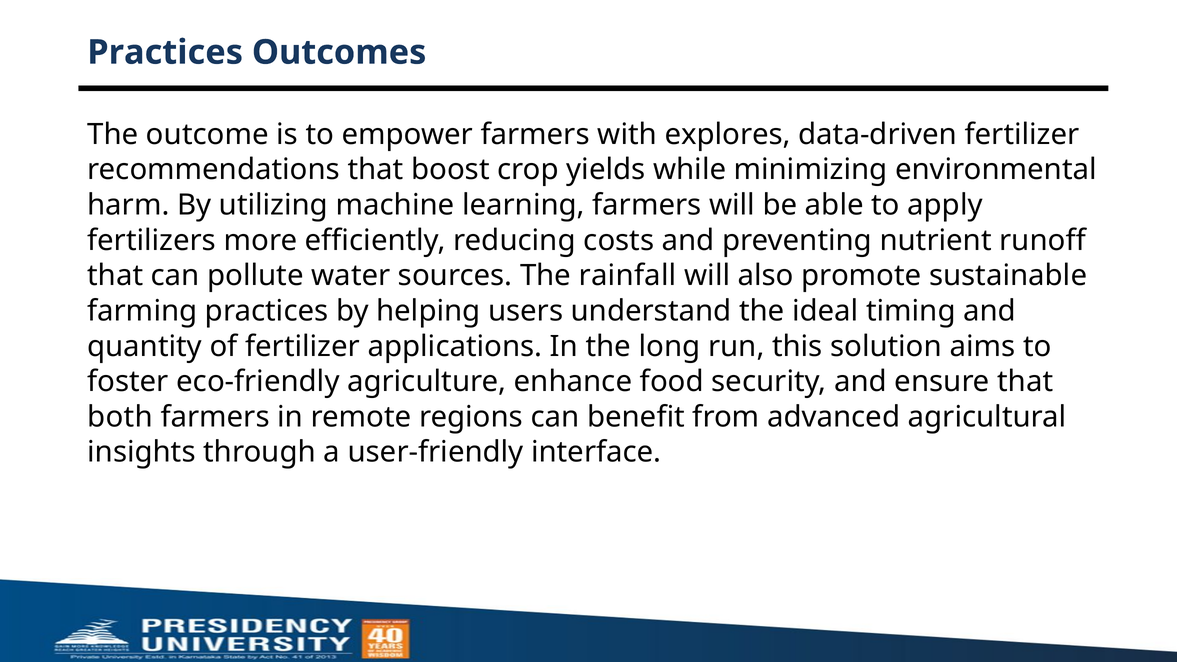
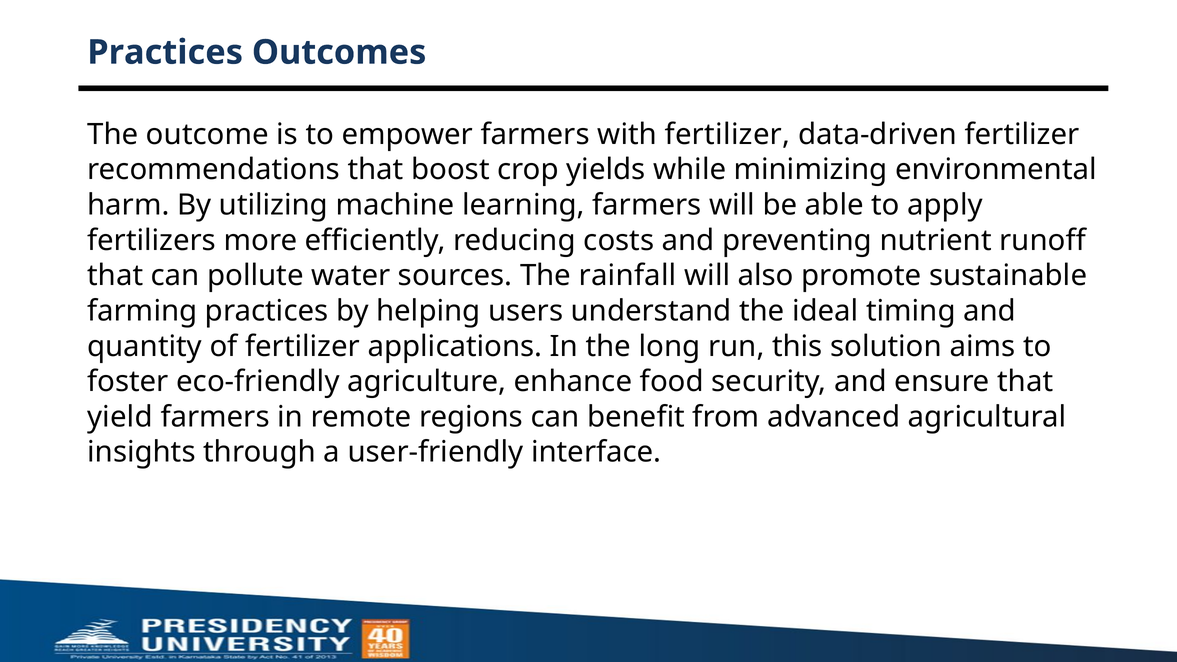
with explores: explores -> fertilizer
both: both -> yield
